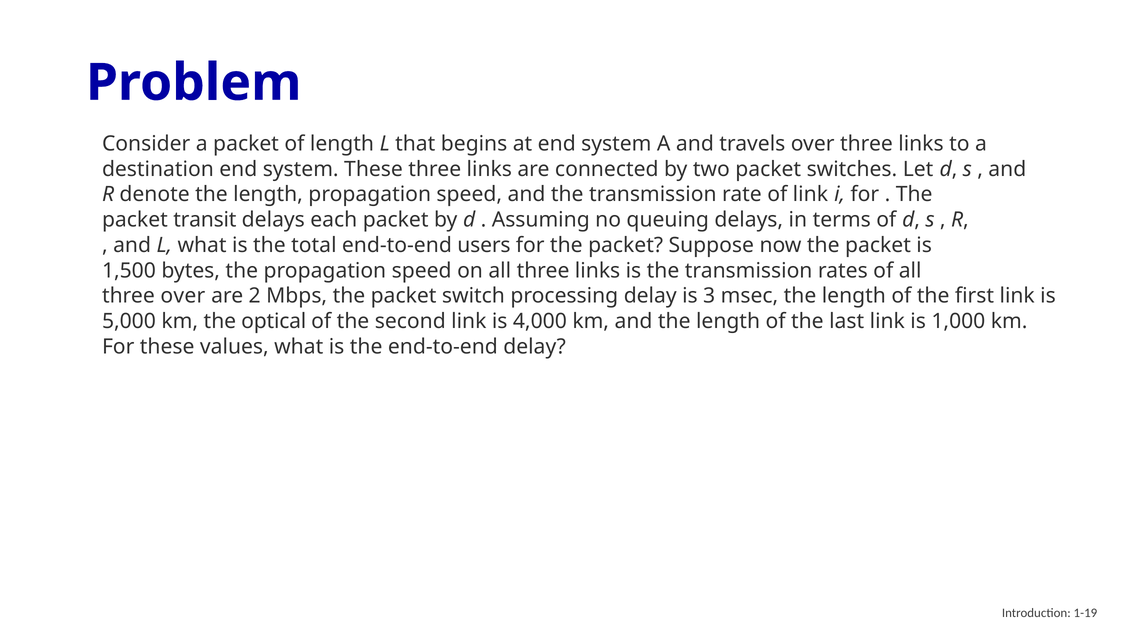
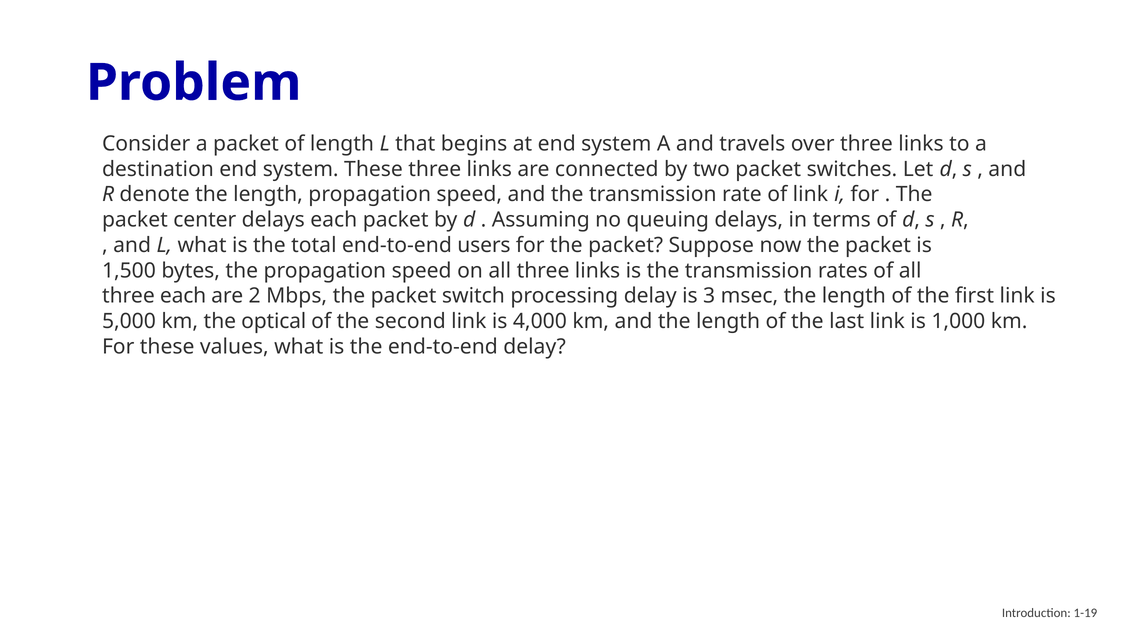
transit: transit -> center
three over: over -> each
